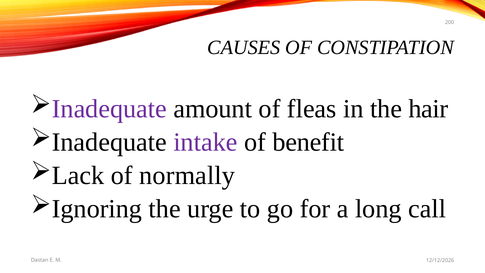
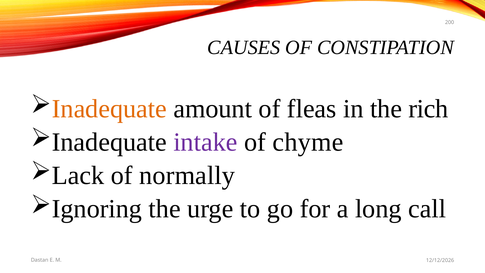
Inadequate at (109, 109) colour: purple -> orange
hair: hair -> rich
benefit: benefit -> chyme
